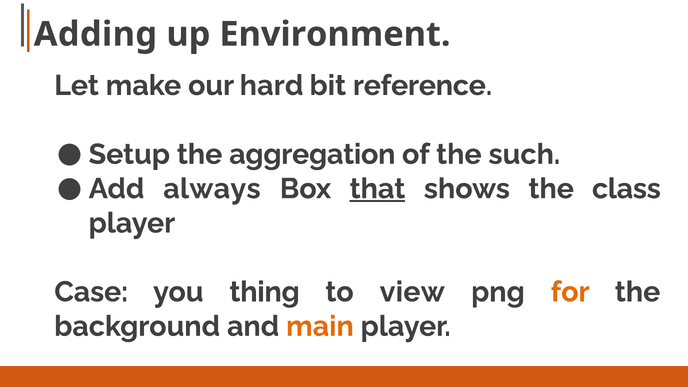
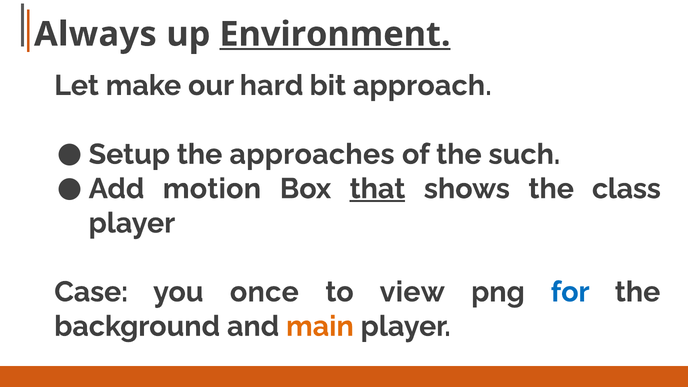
Adding: Adding -> Always
Environment underline: none -> present
reference: reference -> approach
aggregation: aggregation -> approaches
always: always -> motion
thing: thing -> once
for colour: orange -> blue
